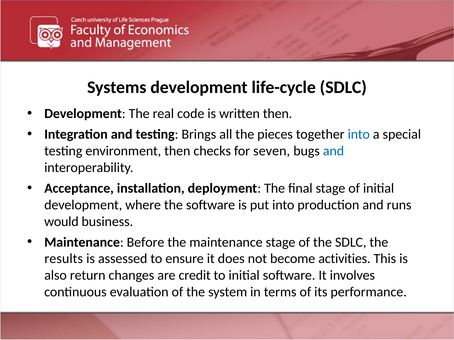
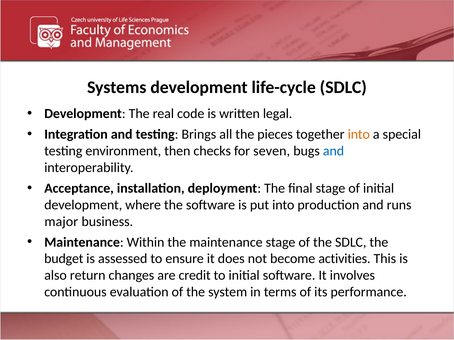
written then: then -> legal
into at (359, 135) colour: blue -> orange
would: would -> major
Before: Before -> Within
results: results -> budget
